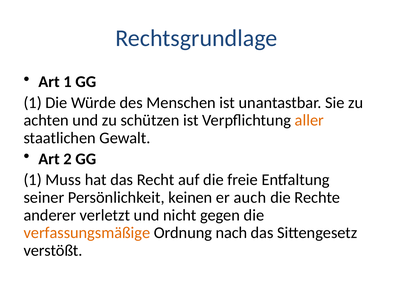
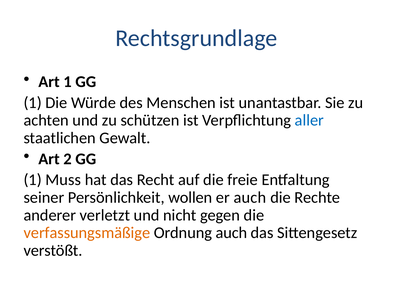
aller colour: orange -> blue
keinen: keinen -> wollen
Ordnung nach: nach -> auch
